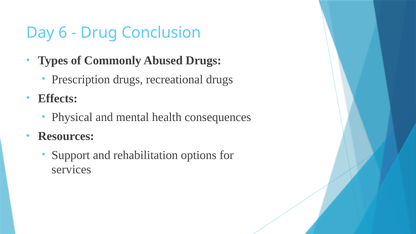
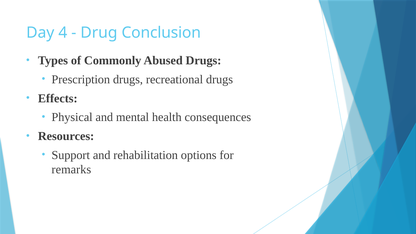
6: 6 -> 4
services: services -> remarks
